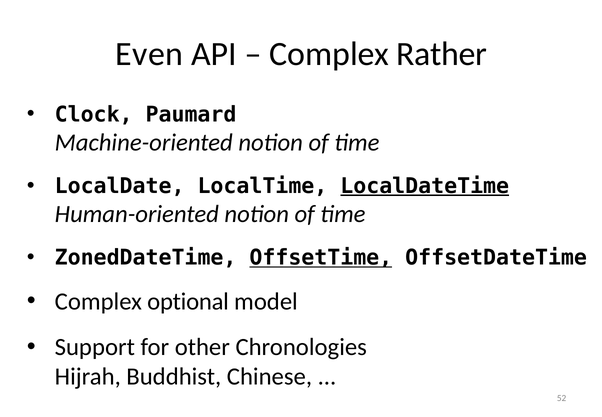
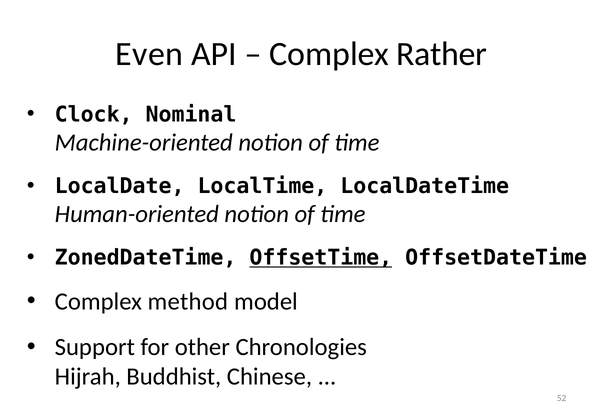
Paumard: Paumard -> Nominal
LocalDateTime underline: present -> none
optional: optional -> method
